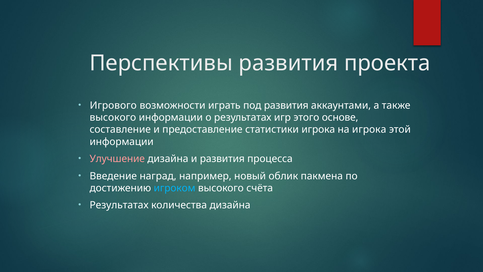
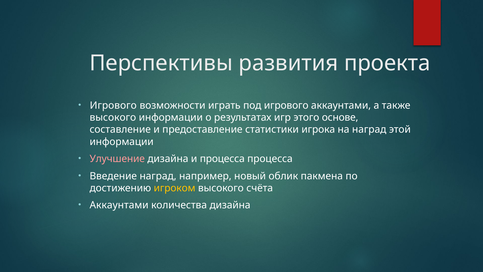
под развития: развития -> игрового
на игрока: игрока -> наград
и развития: развития -> процесса
игроком colour: light blue -> yellow
Результатах at (119, 205): Результатах -> Аккаунтами
